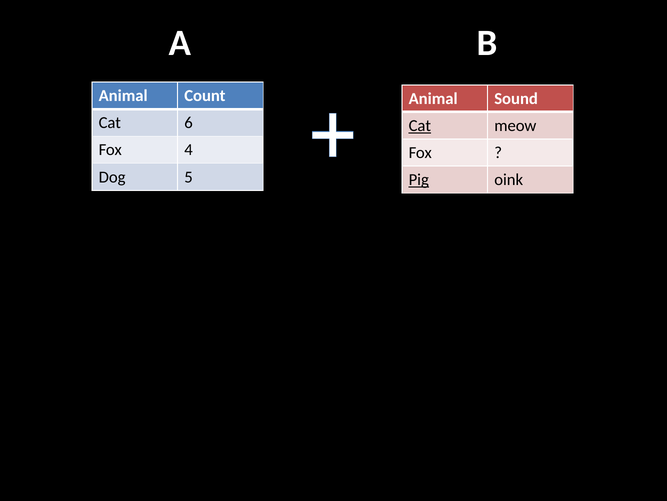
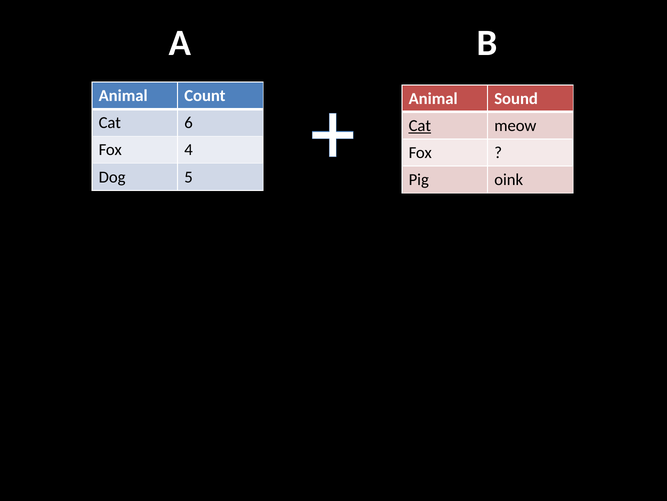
Pig underline: present -> none
